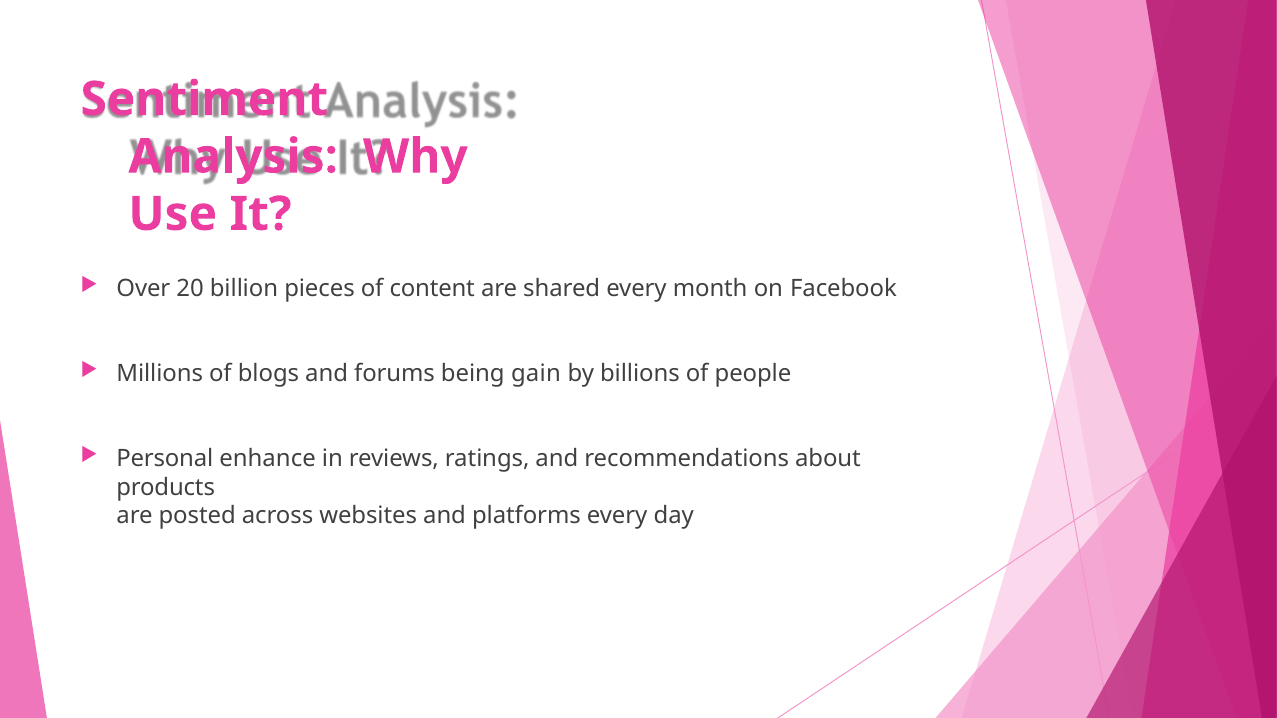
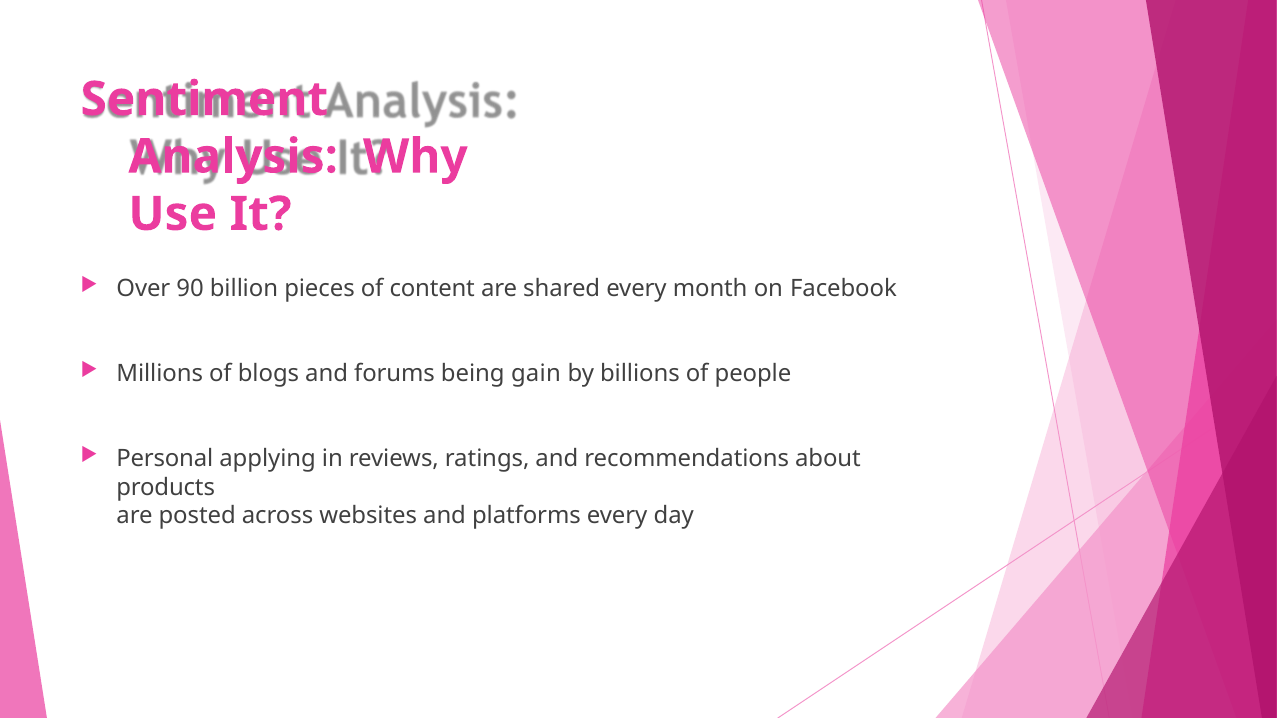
20: 20 -> 90
enhance: enhance -> applying
